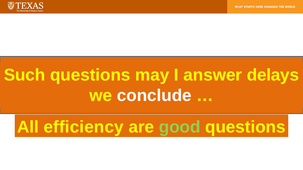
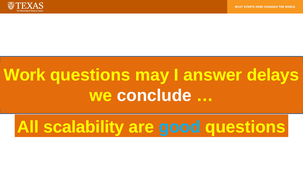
Such: Such -> Work
efficiency: efficiency -> scalability
good colour: light green -> light blue
